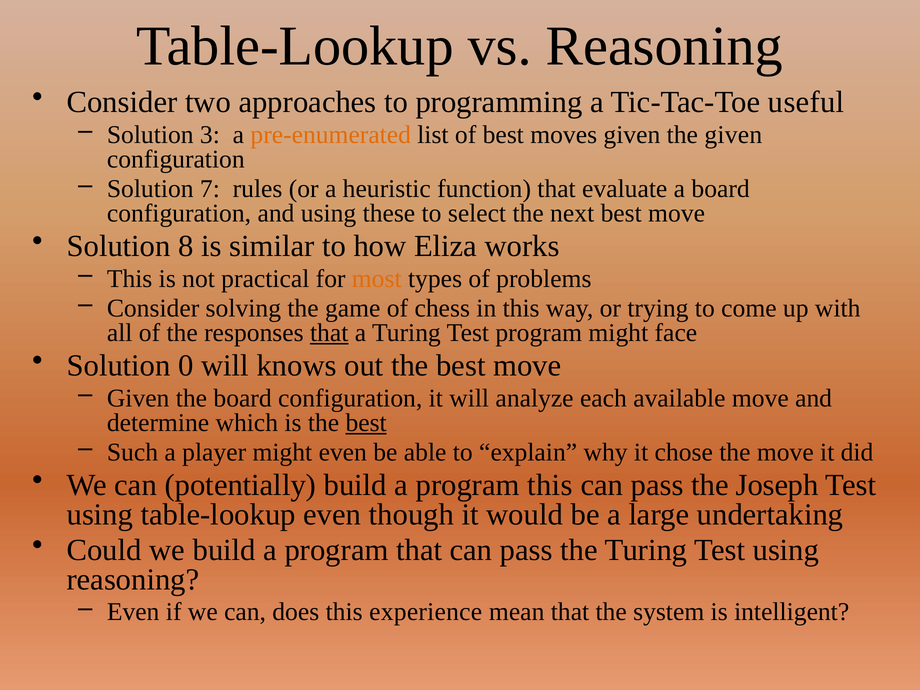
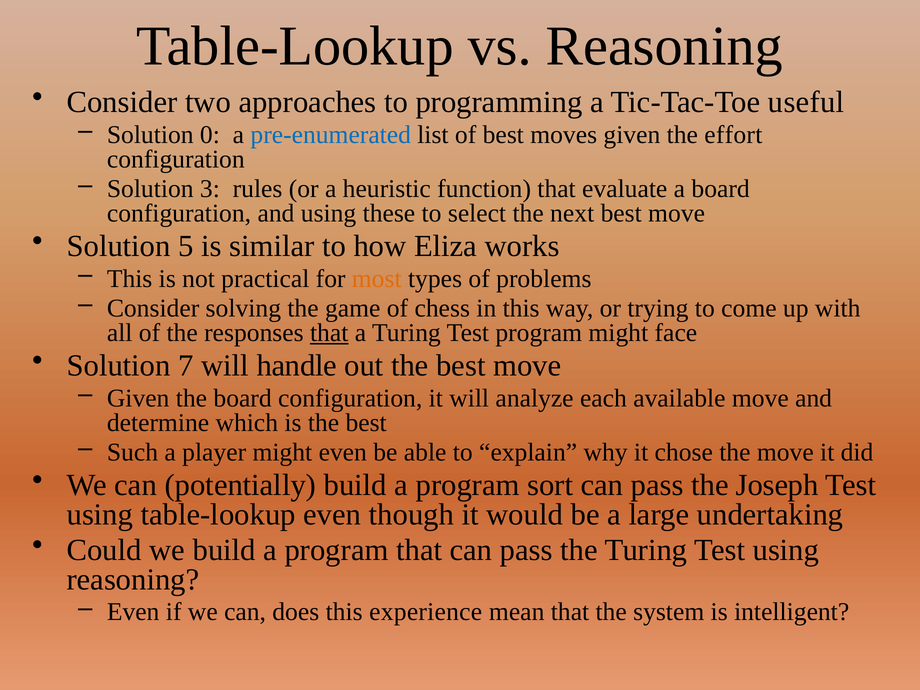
3: 3 -> 0
pre-enumerated colour: orange -> blue
the given: given -> effort
7: 7 -> 3
8: 8 -> 5
0: 0 -> 7
knows: knows -> handle
best at (366, 423) underline: present -> none
program this: this -> sort
